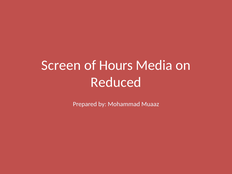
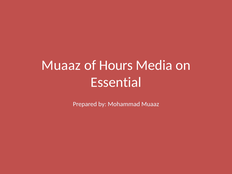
Screen at (61, 65): Screen -> Muaaz
Reduced: Reduced -> Essential
